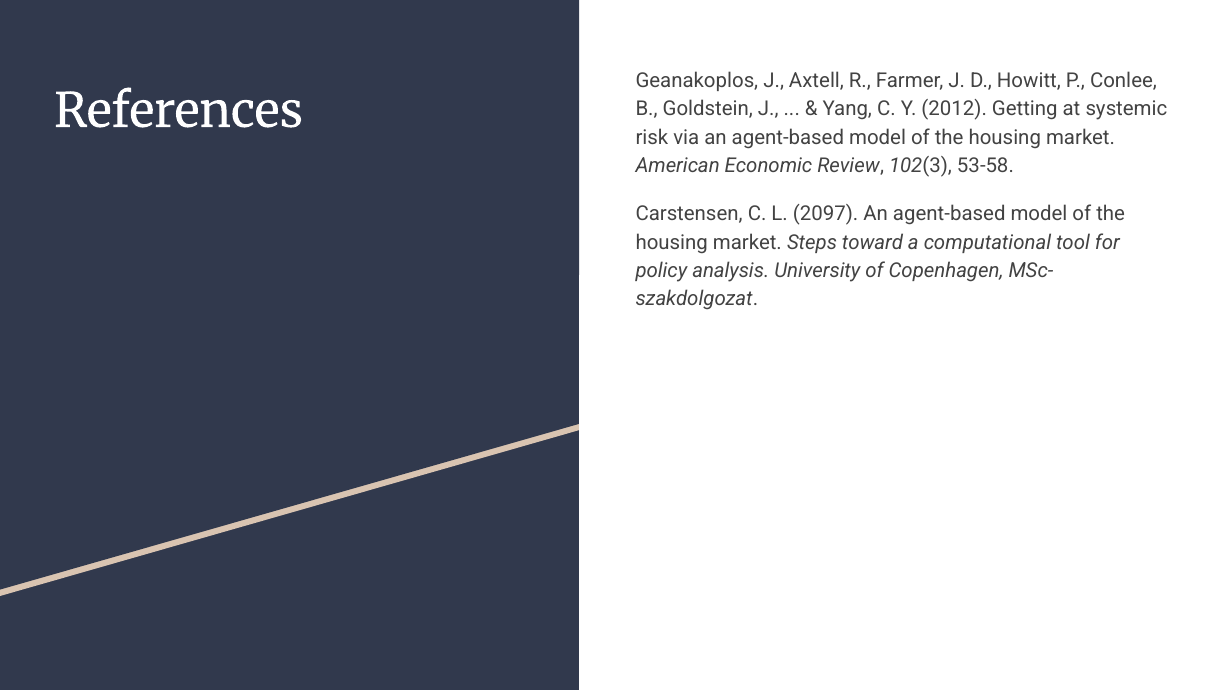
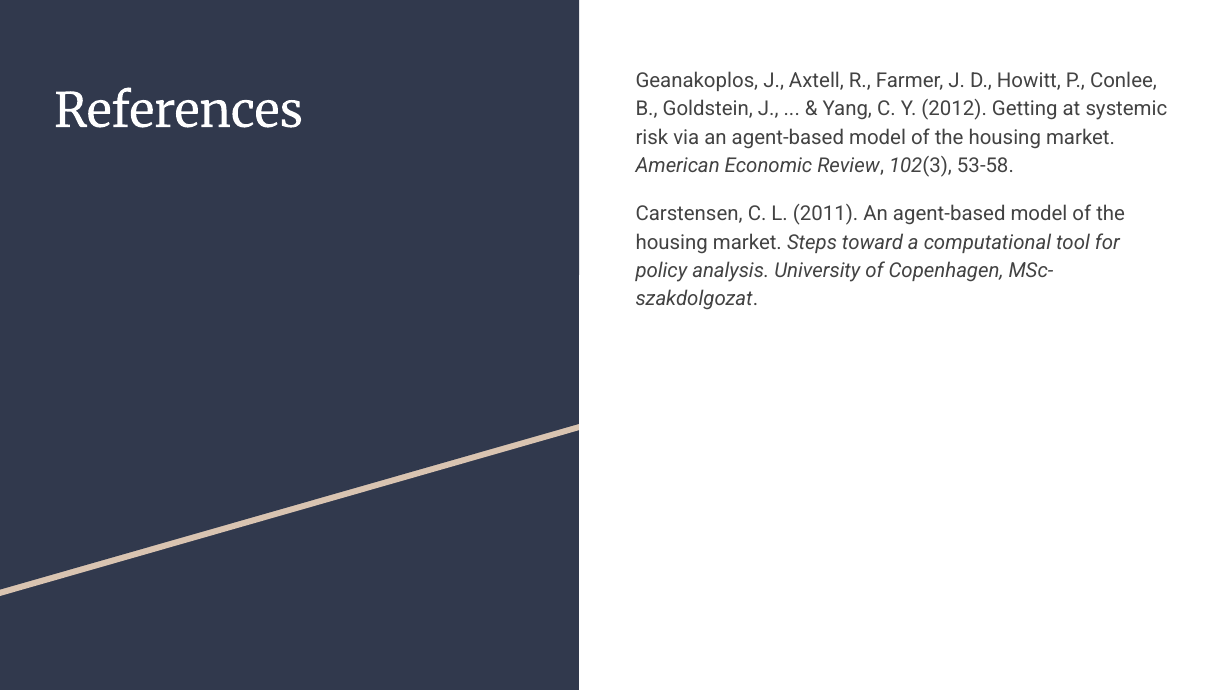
2097: 2097 -> 2011
